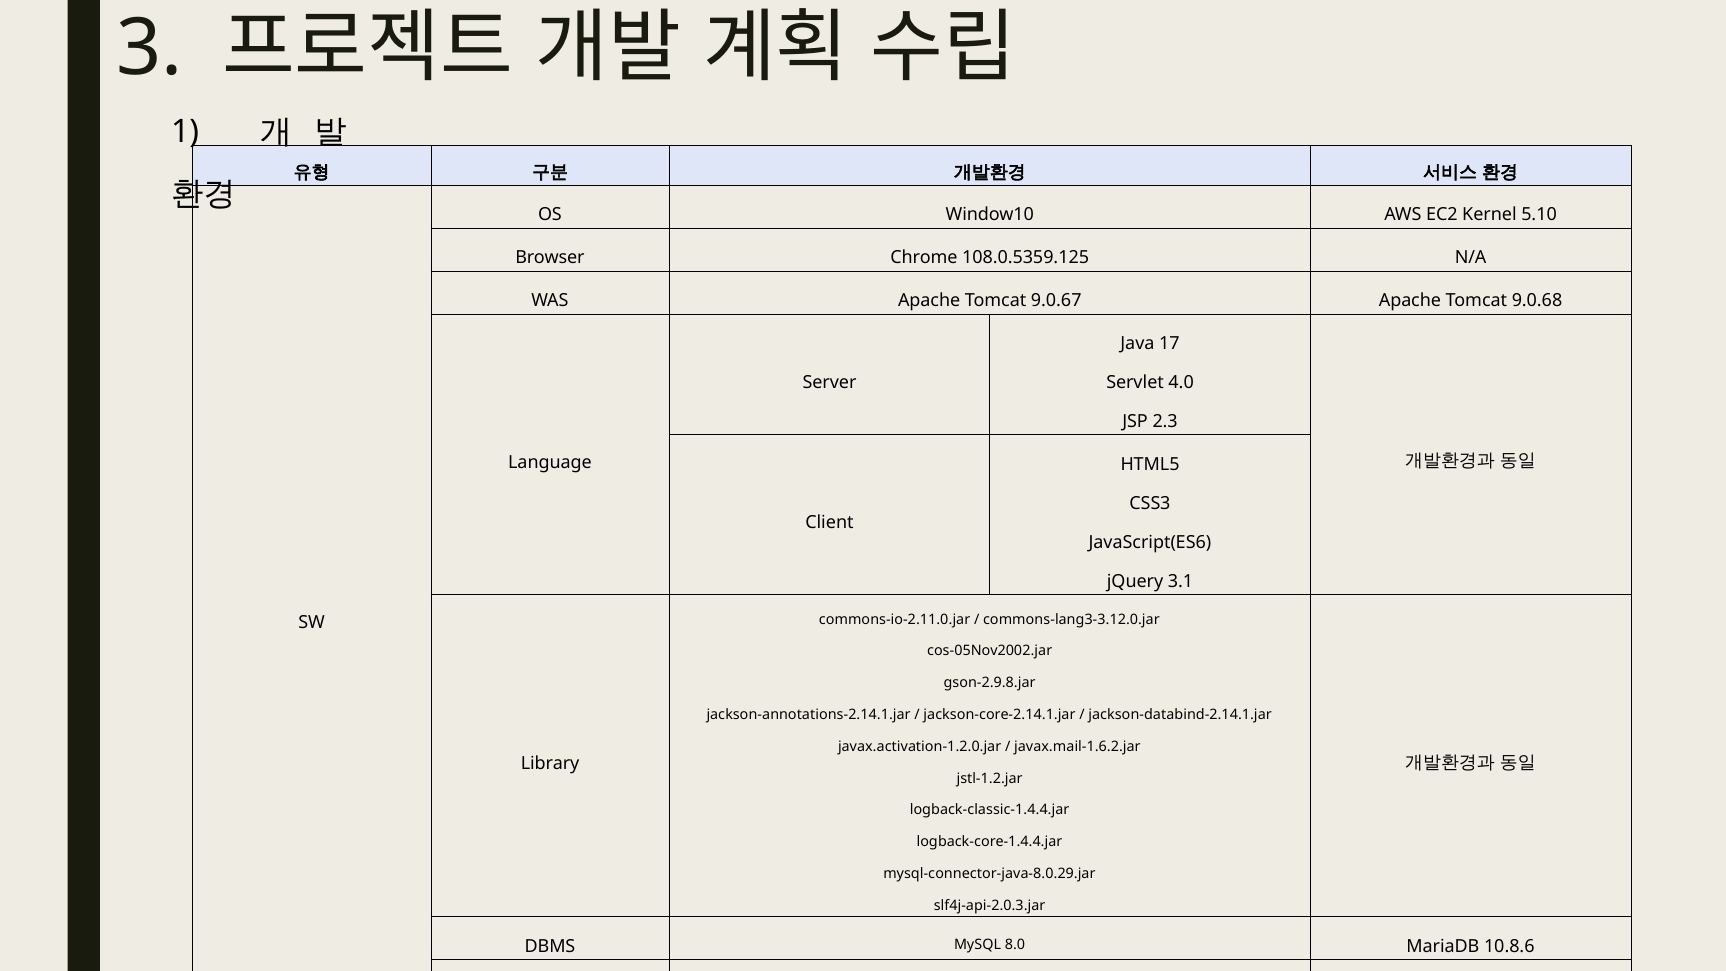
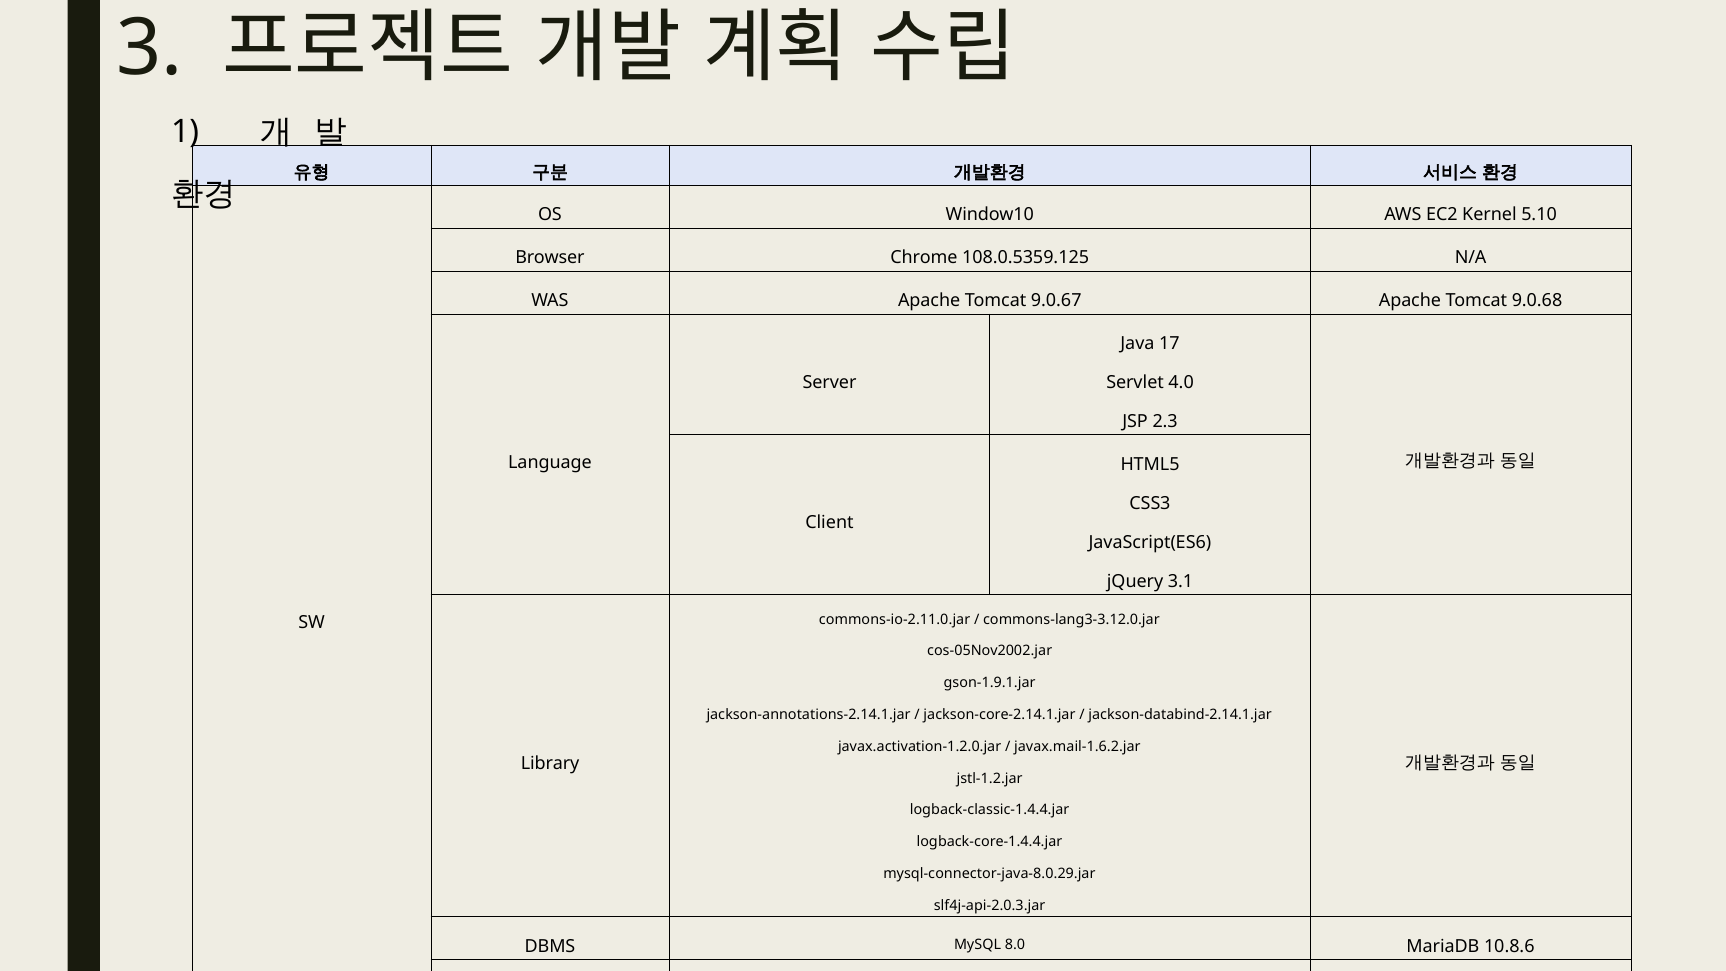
gson-2.9.8.jar: gson-2.9.8.jar -> gson-1.9.1.jar
